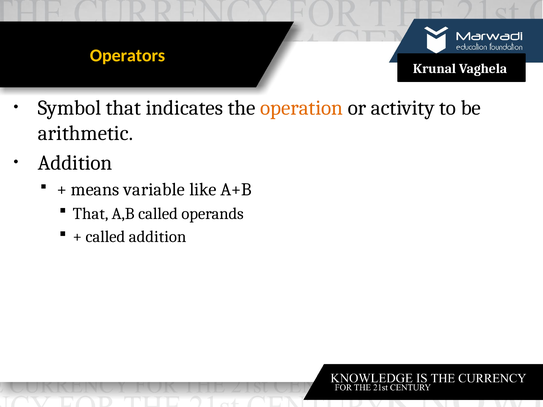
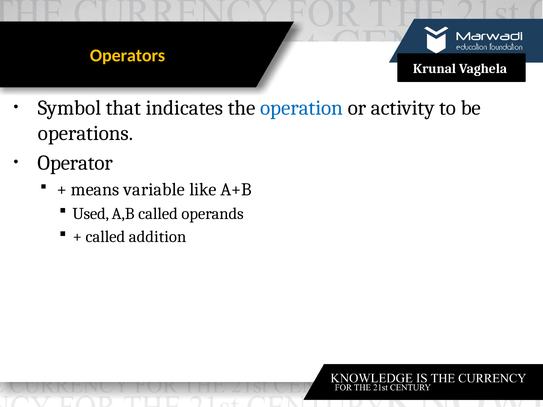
operation colour: orange -> blue
arithmetic: arithmetic -> operations
Addition at (75, 163): Addition -> Operator
That at (91, 214): That -> Used
